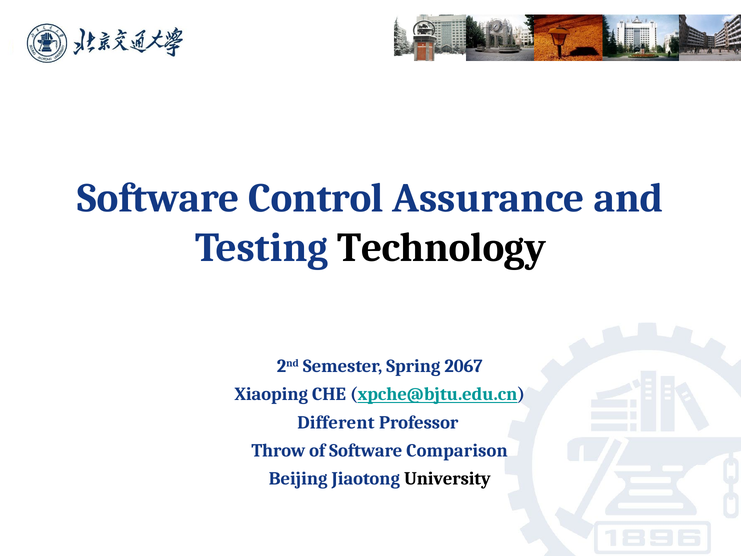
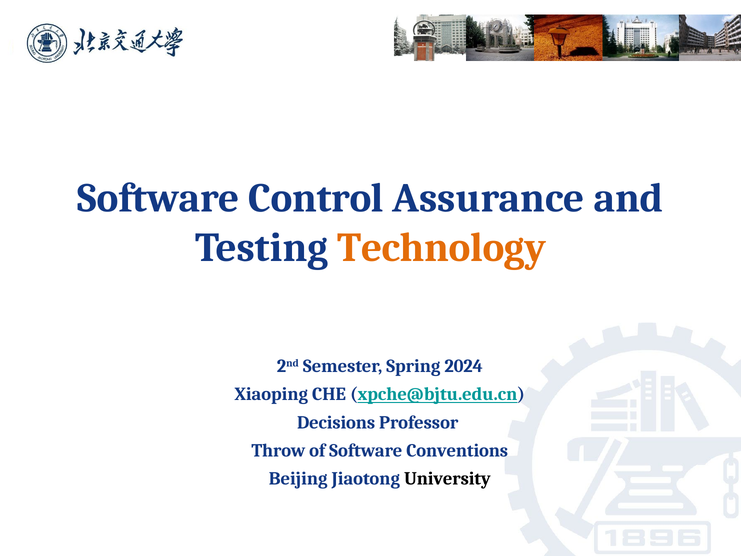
Technology colour: black -> orange
2067: 2067 -> 2024
Different: Different -> Decisions
Comparison: Comparison -> Conventions
